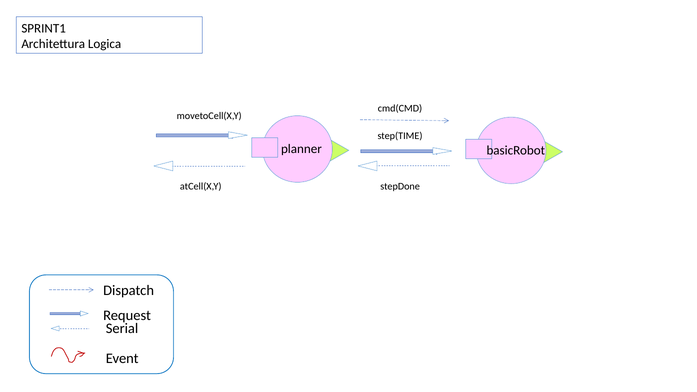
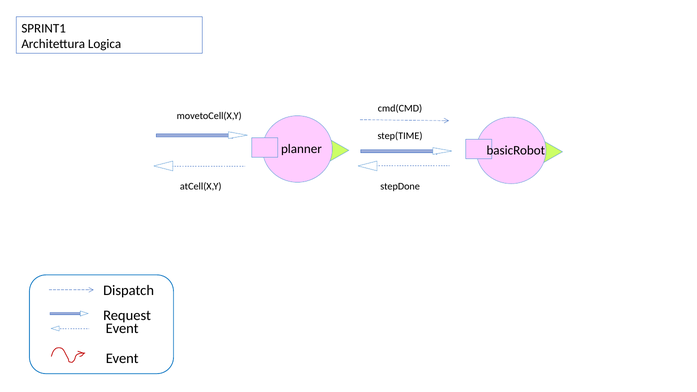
Serial at (122, 329): Serial -> Event
